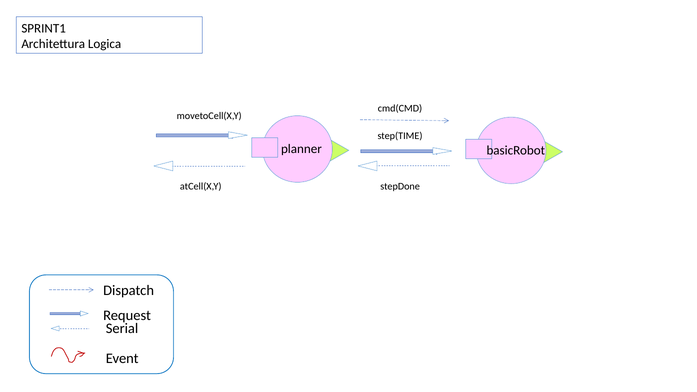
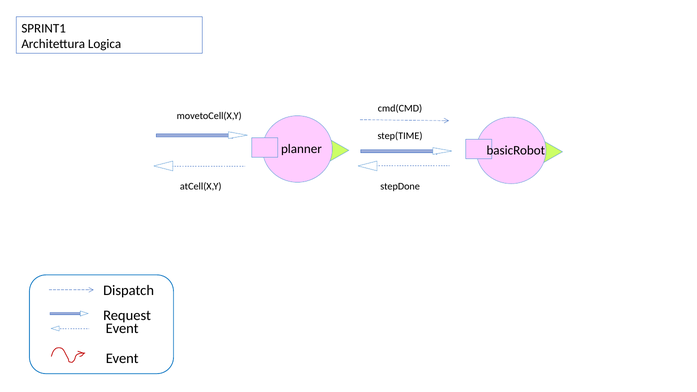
Serial at (122, 329): Serial -> Event
